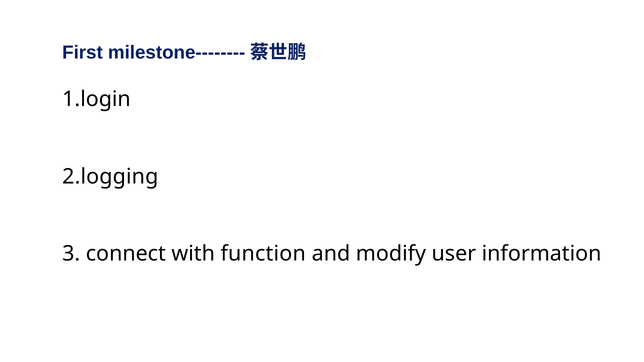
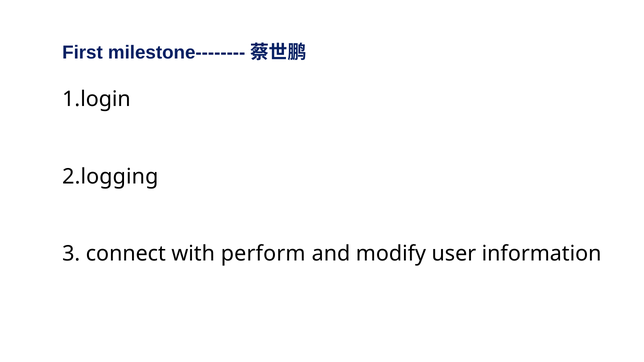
function: function -> perform
